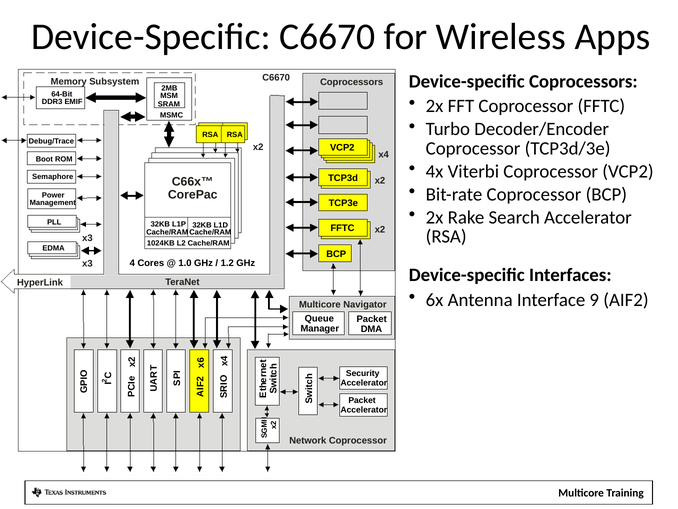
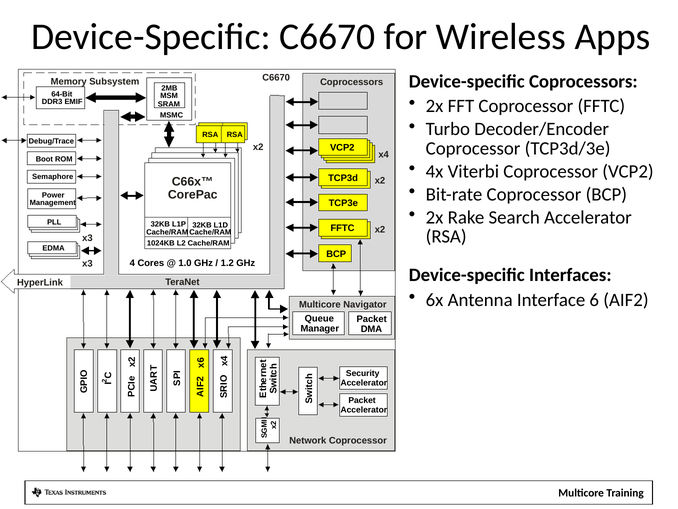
Interface 9: 9 -> 6
